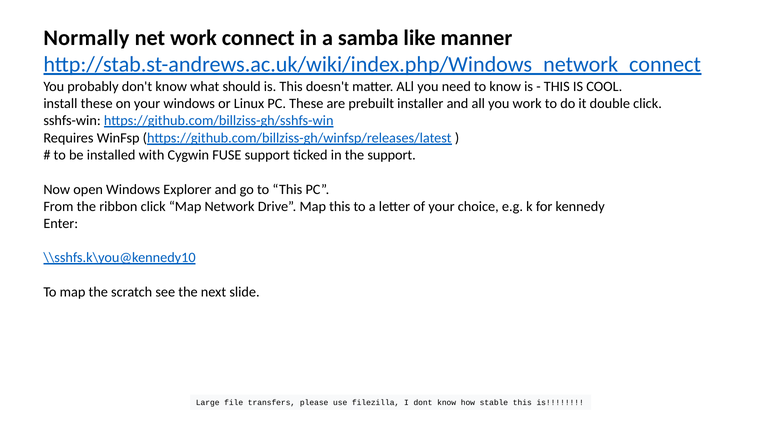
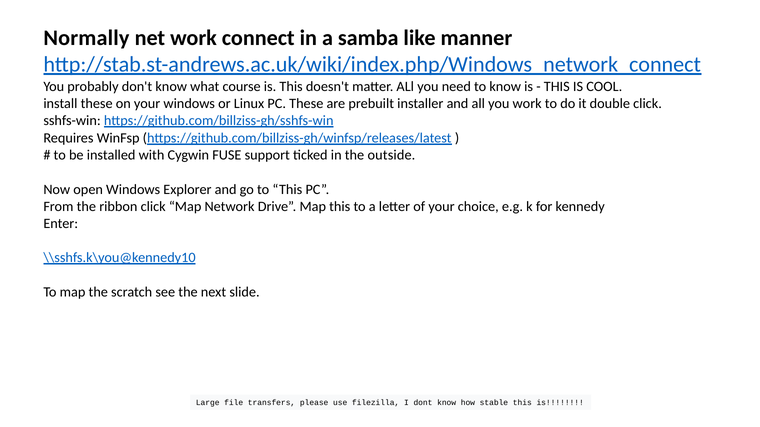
should: should -> course
the support: support -> outside
